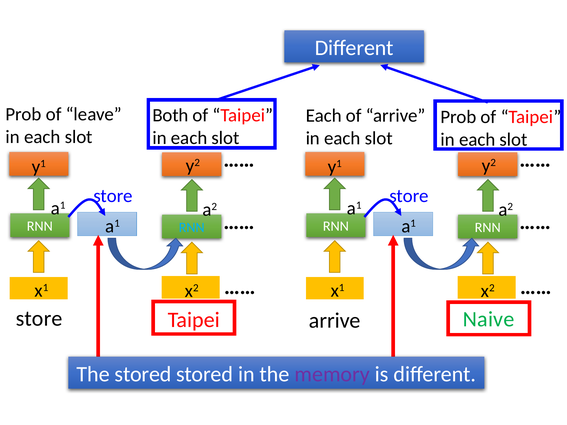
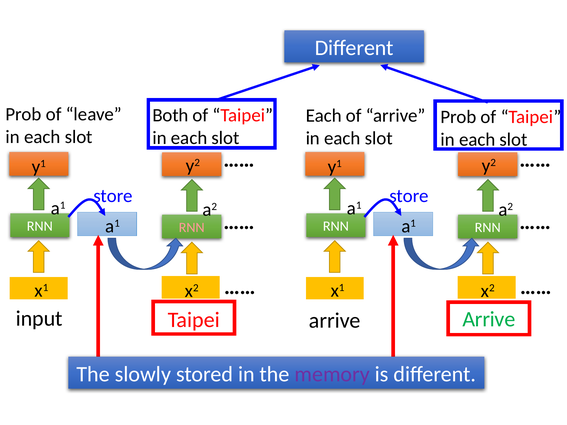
RNN at (192, 228) colour: light blue -> pink
store at (39, 319): store -> input
arrive Naive: Naive -> Arrive
The stored: stored -> slowly
